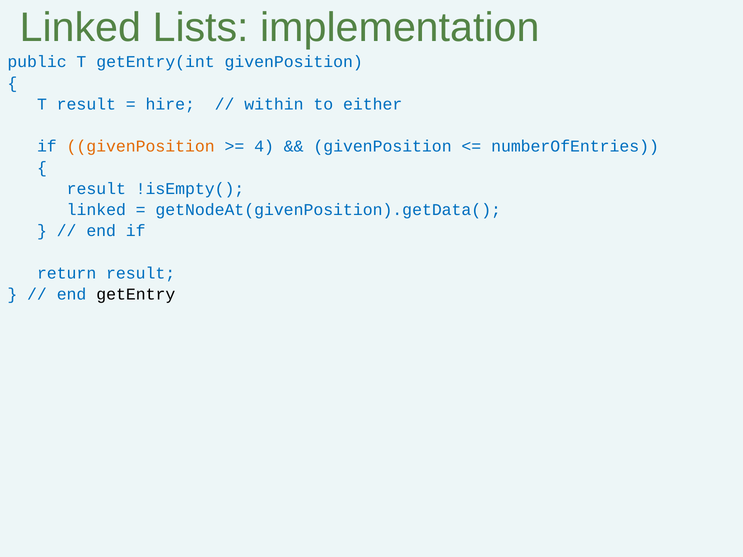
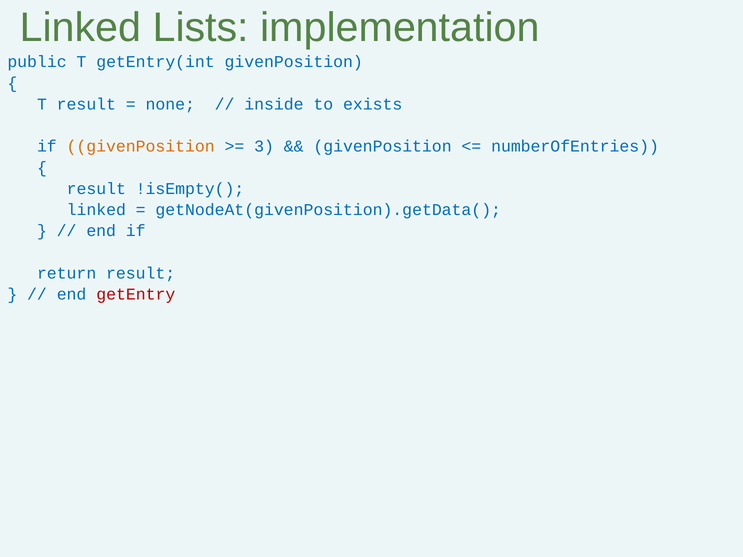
hire: hire -> none
within: within -> inside
either: either -> exists
4: 4 -> 3
getEntry colour: black -> red
